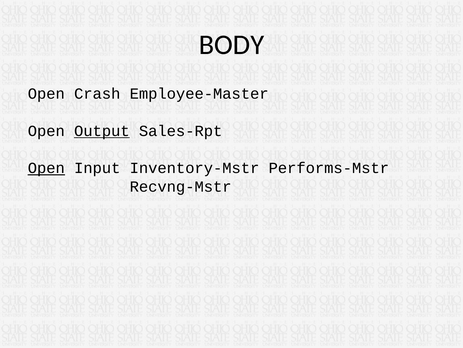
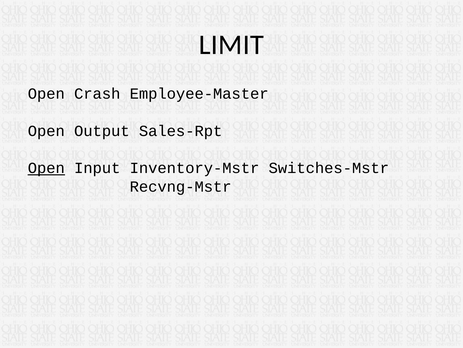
BODY: BODY -> LIMIT
Output underline: present -> none
Performs-Mstr: Performs-Mstr -> Switches-Mstr
